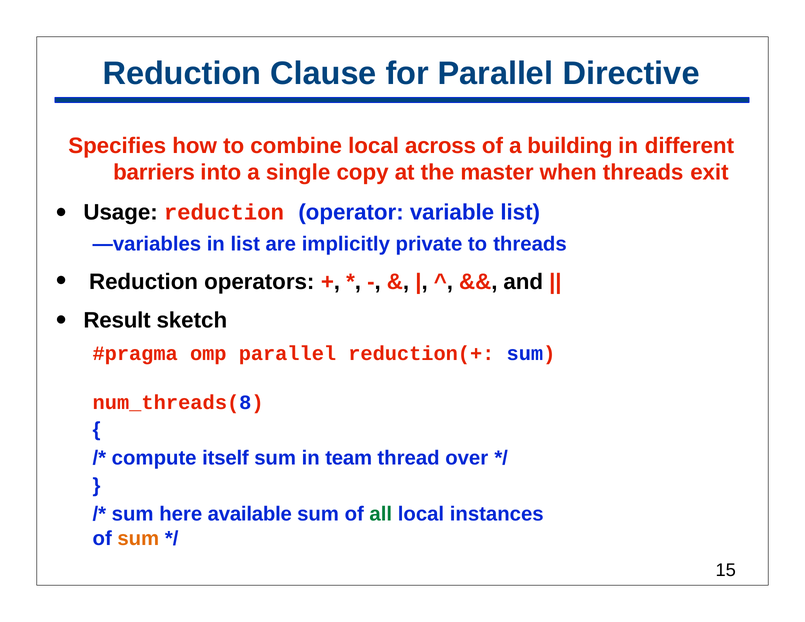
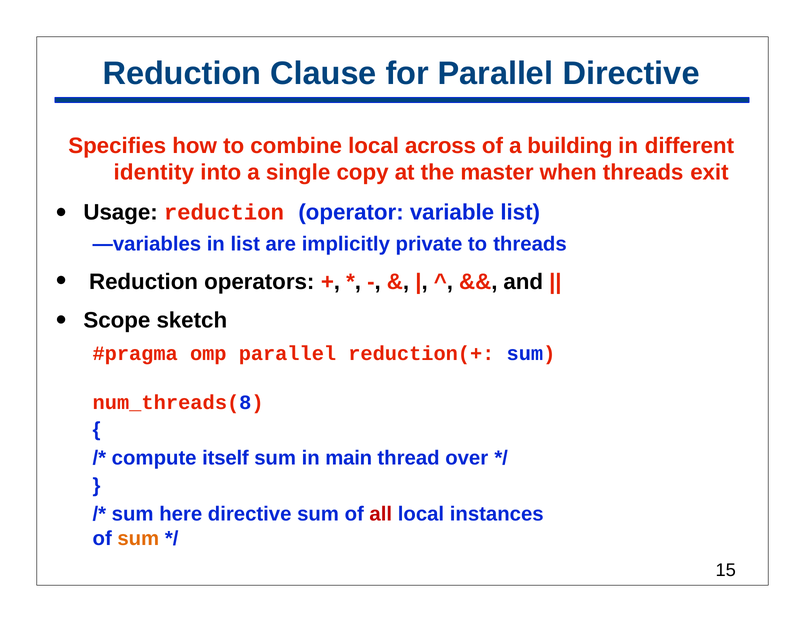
barriers: barriers -> identity
Result: Result -> Scope
team: team -> main
here available: available -> directive
all colour: green -> red
